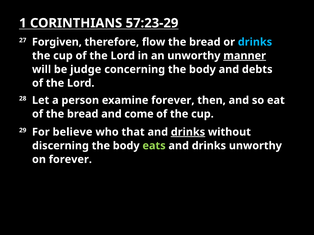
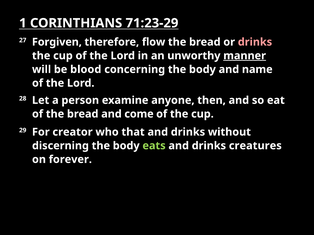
57:23-29: 57:23-29 -> 71:23-29
drinks at (255, 42) colour: light blue -> pink
judge: judge -> blood
debts: debts -> name
examine forever: forever -> anyone
believe: believe -> creator
drinks at (188, 132) underline: present -> none
drinks unworthy: unworthy -> creatures
